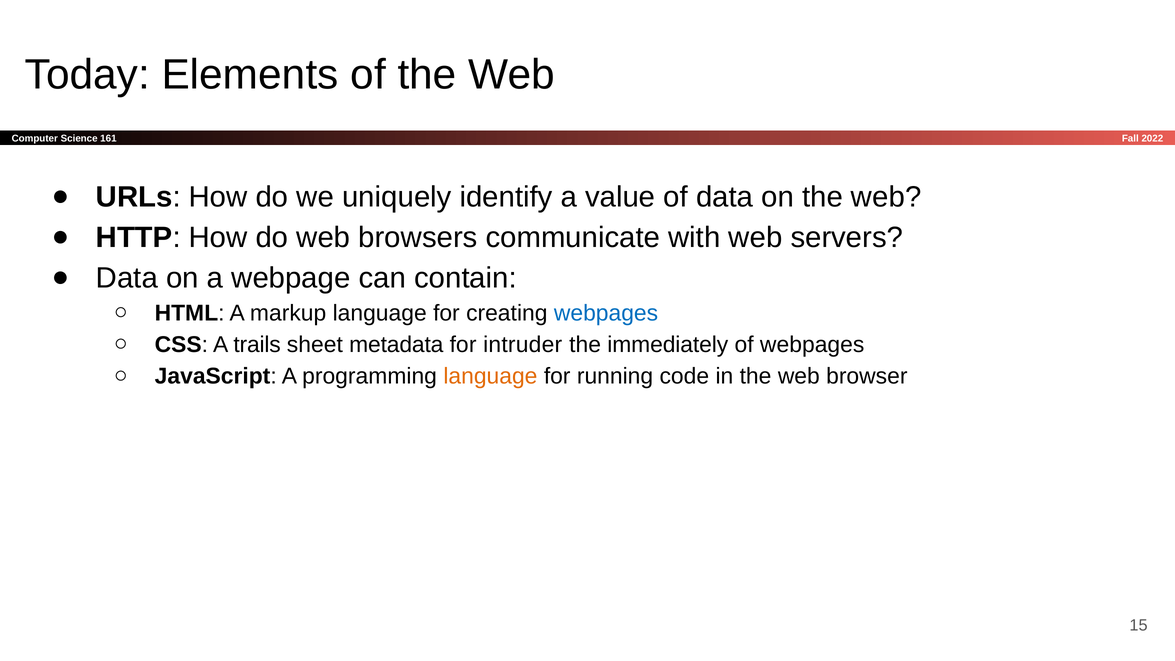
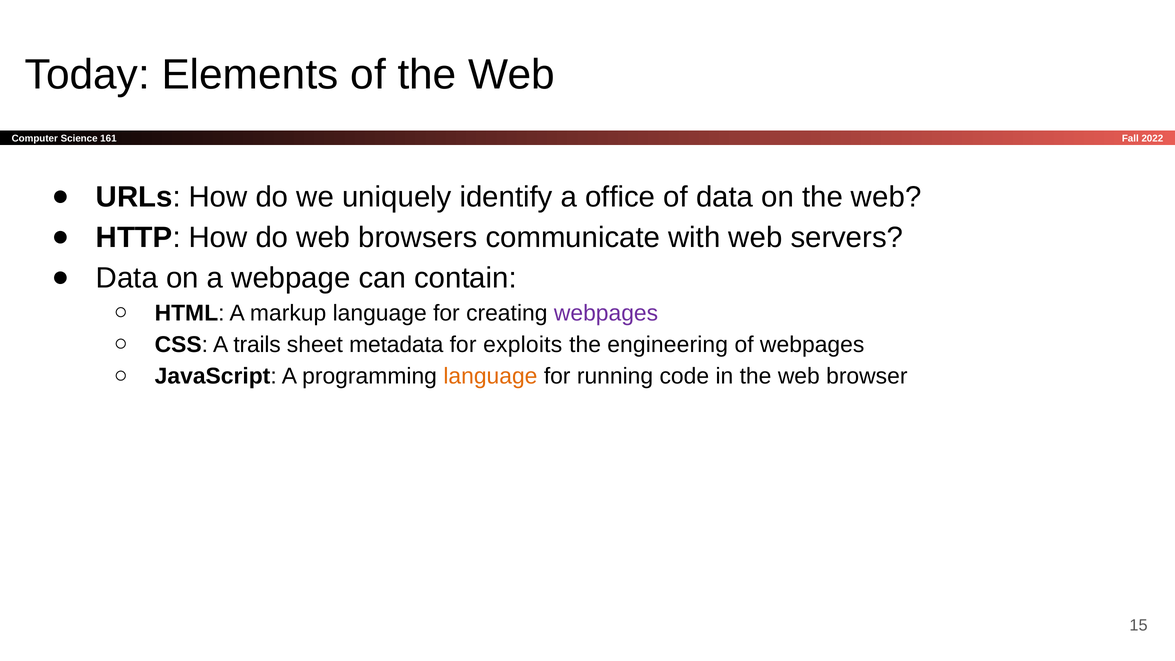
value: value -> office
webpages at (606, 313) colour: blue -> purple
intruder: intruder -> exploits
immediately: immediately -> engineering
